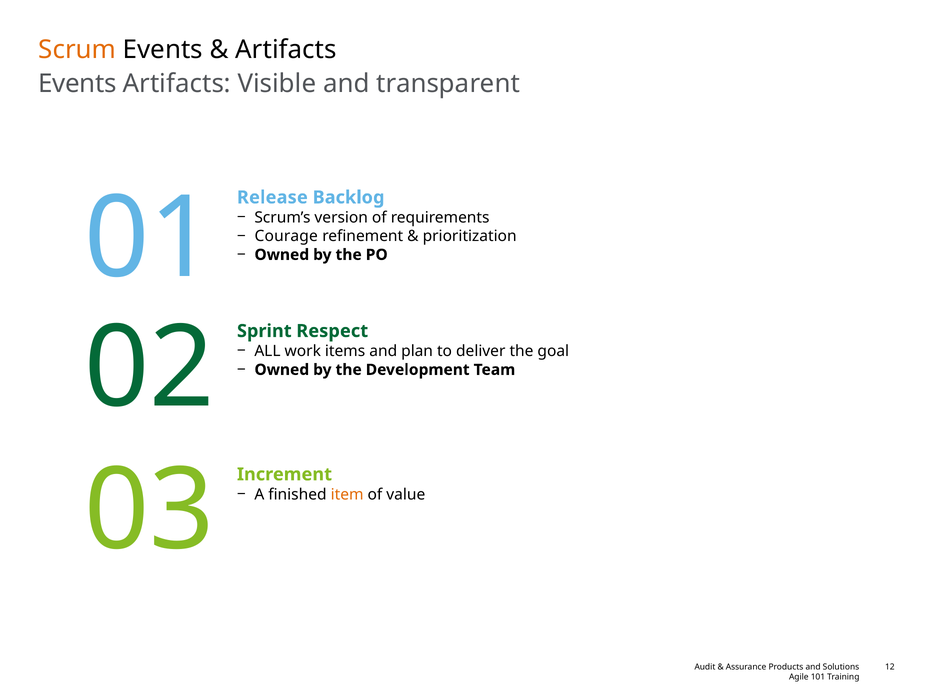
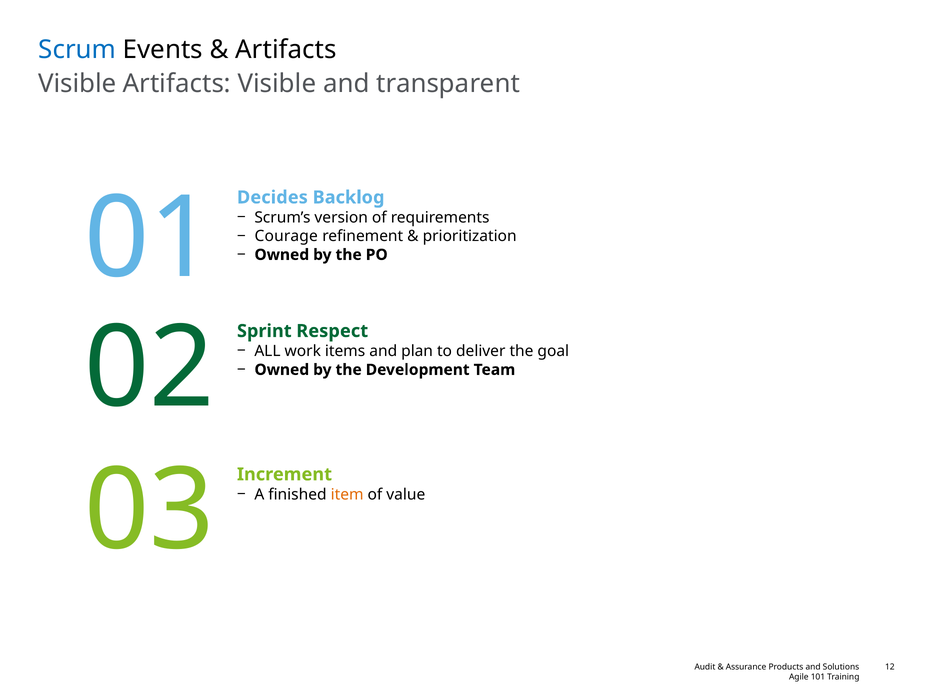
Scrum colour: orange -> blue
Events at (77, 84): Events -> Visible
Release: Release -> Decides
